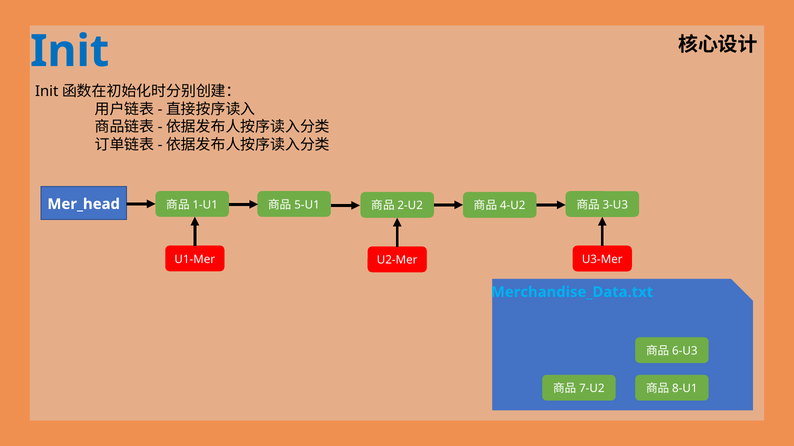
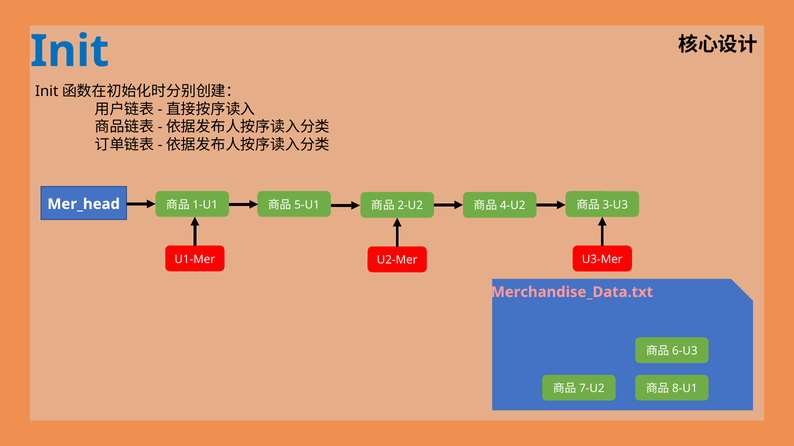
Merchandise_Data.txt colour: light blue -> pink
